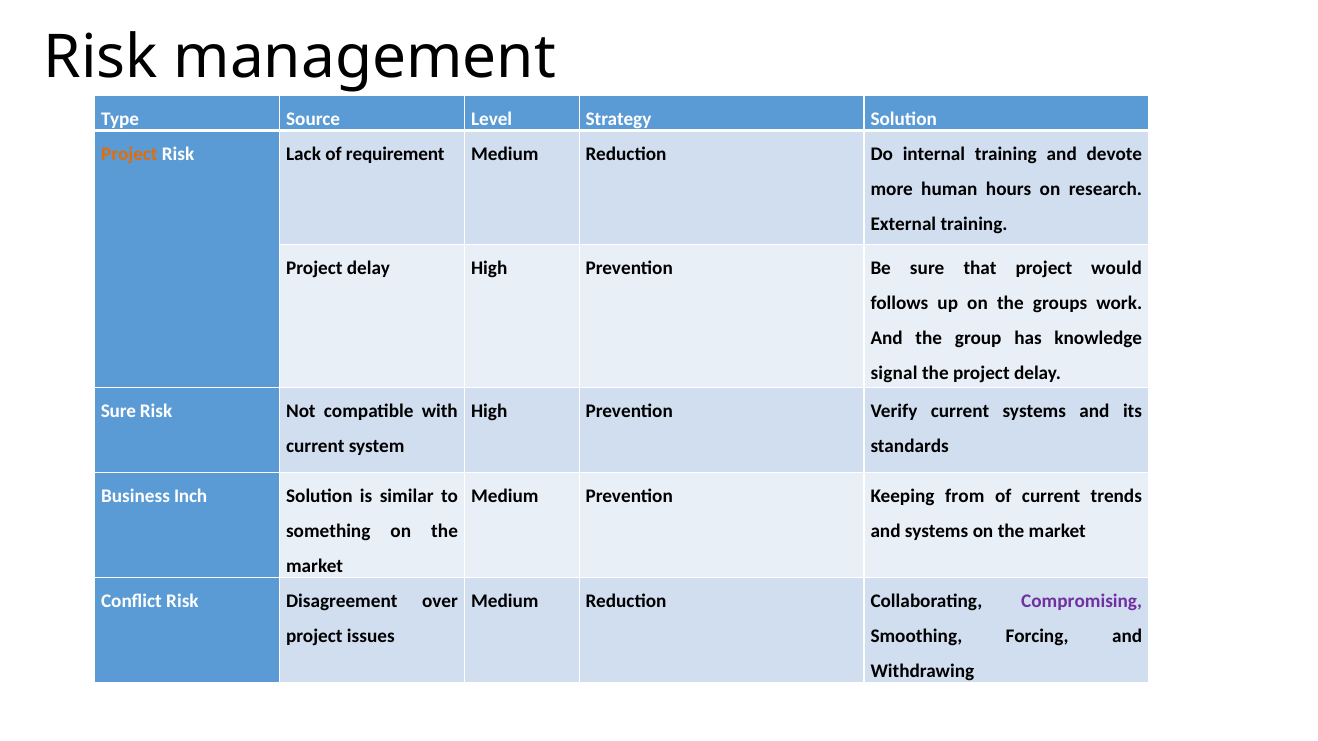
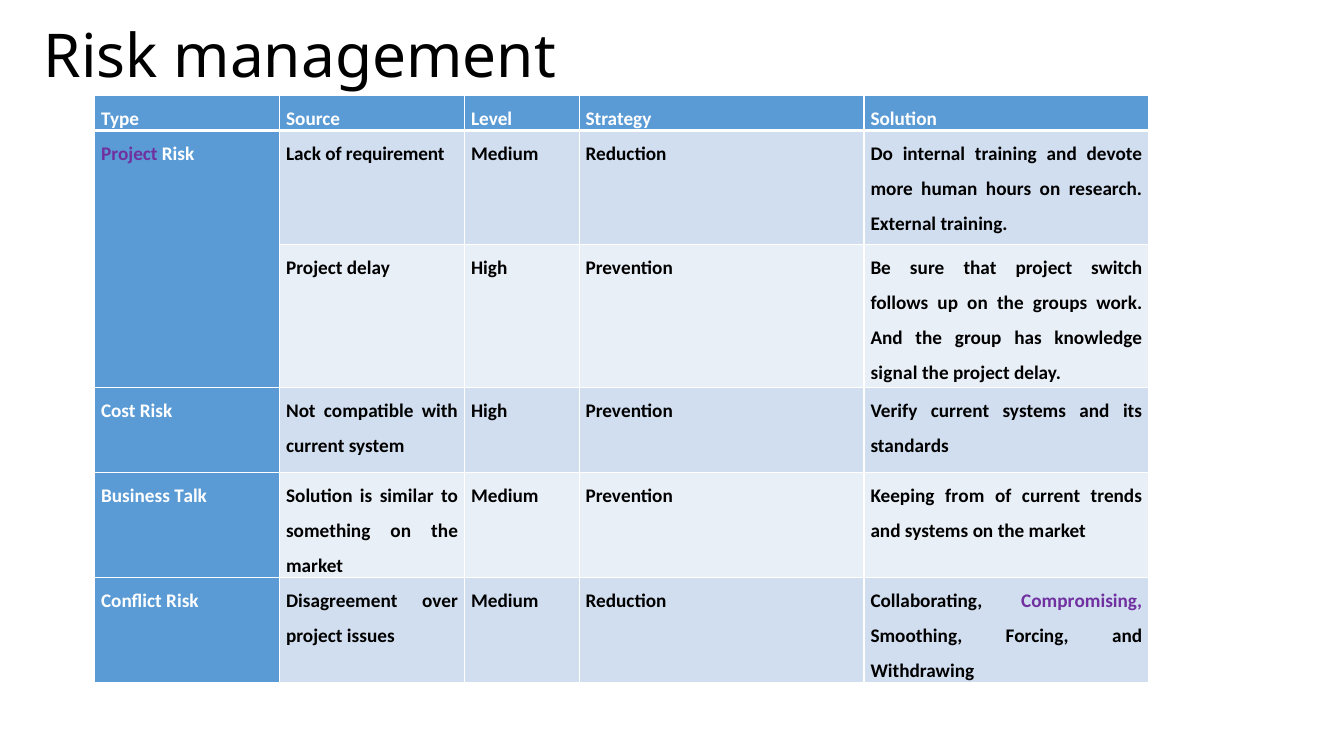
Project at (129, 154) colour: orange -> purple
would: would -> switch
Sure at (118, 412): Sure -> Cost
Inch: Inch -> Talk
